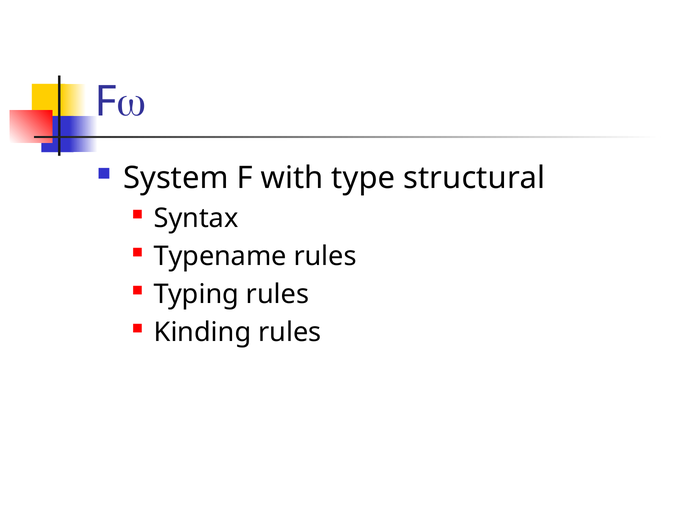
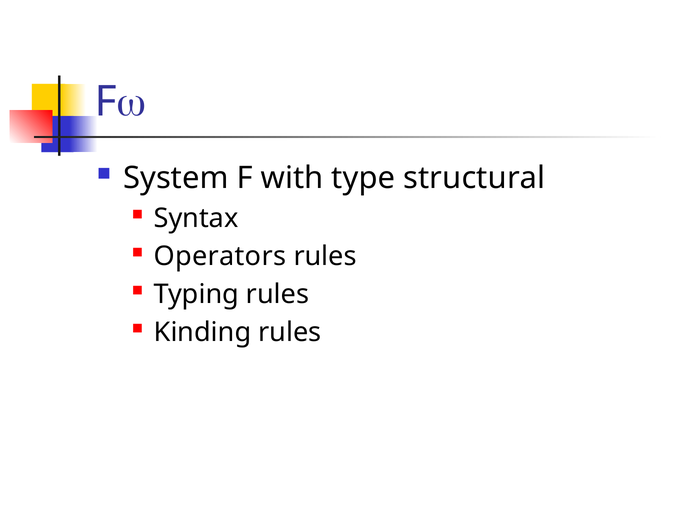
Typename: Typename -> Operators
